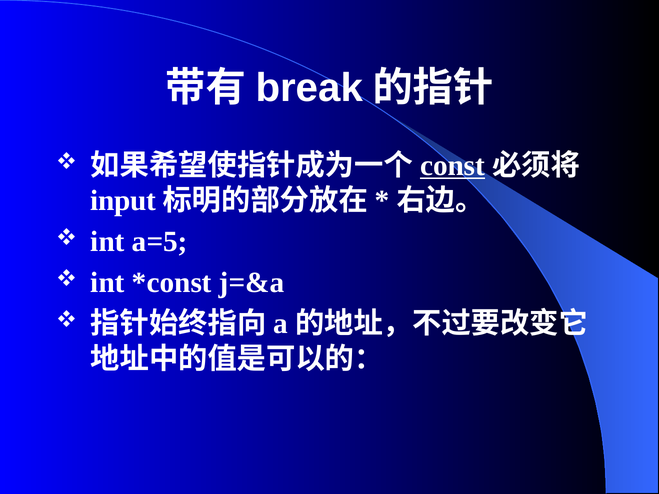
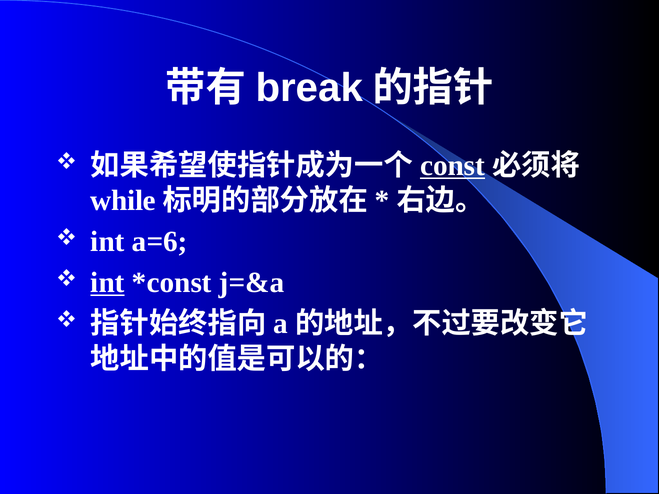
input: input -> while
a=5: a=5 -> a=6
int at (108, 283) underline: none -> present
